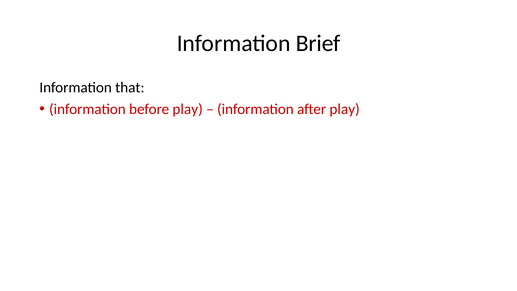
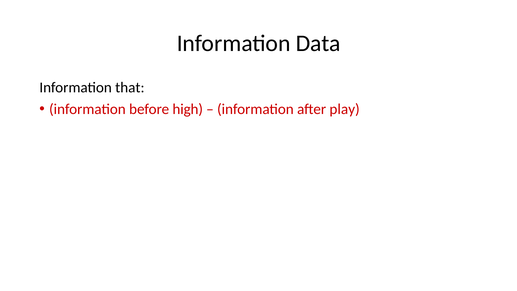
Brief: Brief -> Data
before play: play -> high
